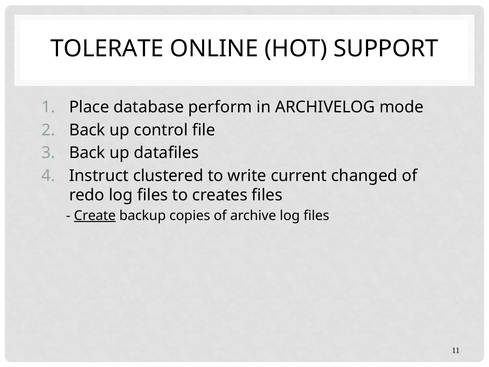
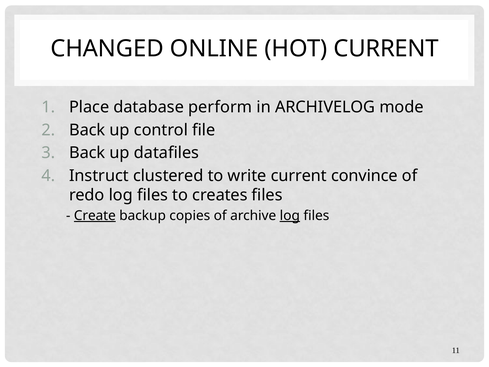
TOLERATE: TOLERATE -> CHANGED
HOT SUPPORT: SUPPORT -> CURRENT
changed: changed -> convince
log at (290, 216) underline: none -> present
